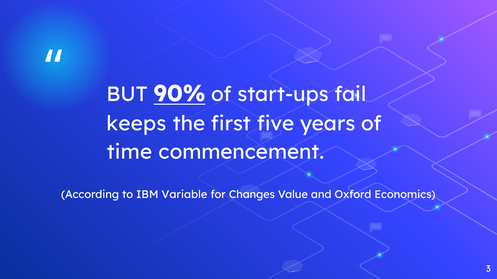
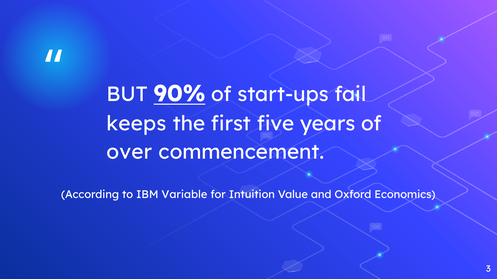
time: time -> over
Changes: Changes -> Intuition
